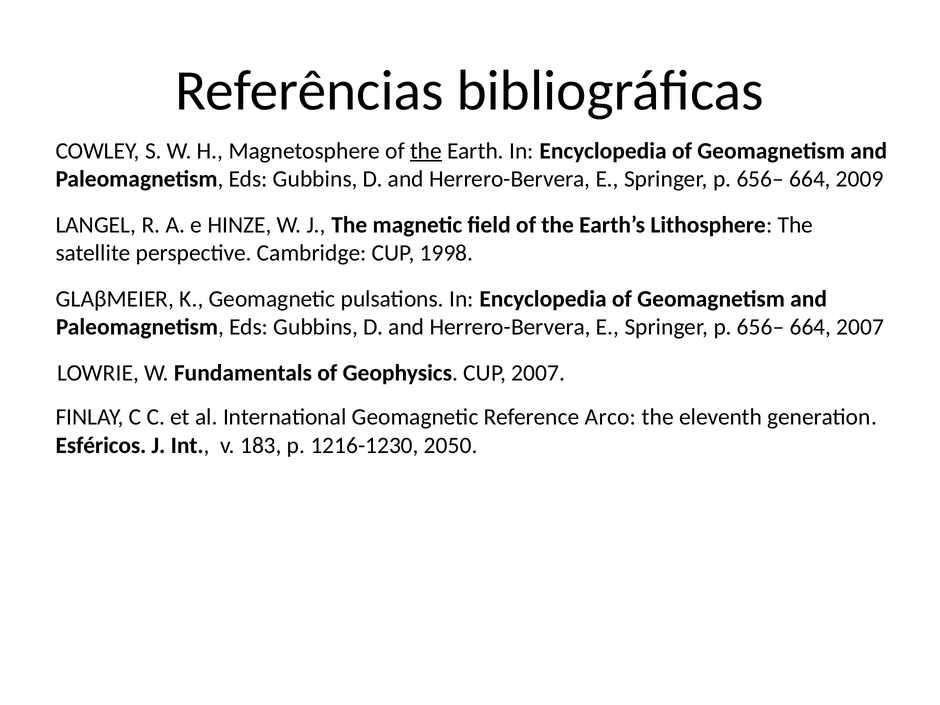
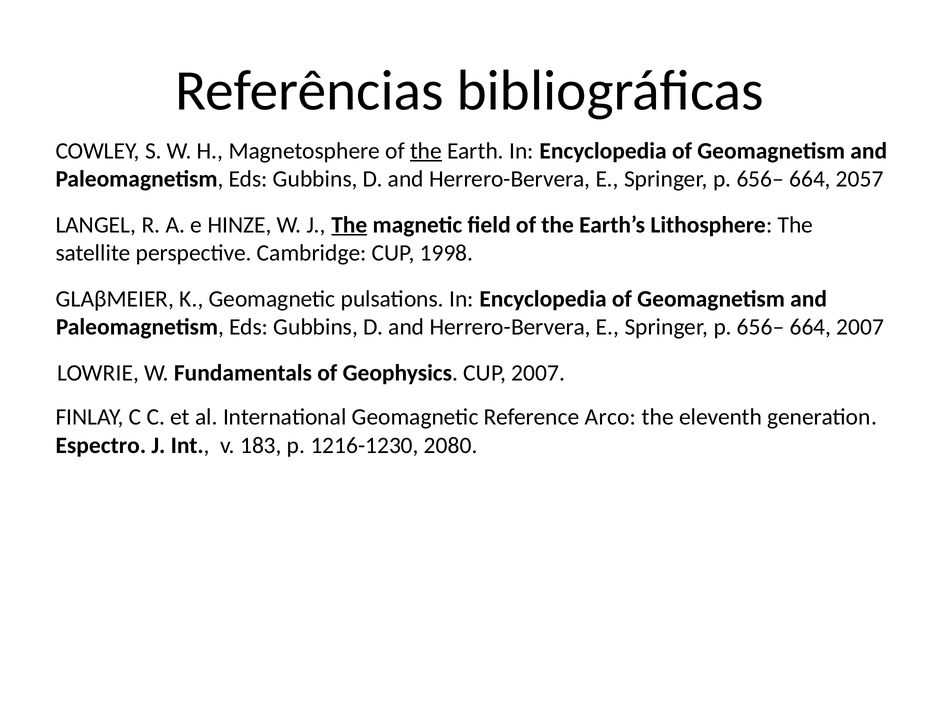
2009: 2009 -> 2057
The at (349, 225) underline: none -> present
Esféricos: Esféricos -> Espectro
2050: 2050 -> 2080
